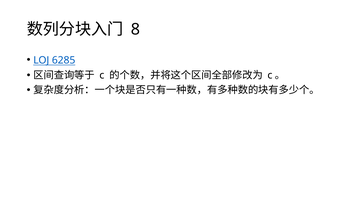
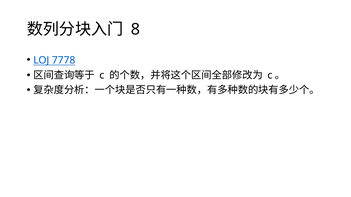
6285: 6285 -> 7778
